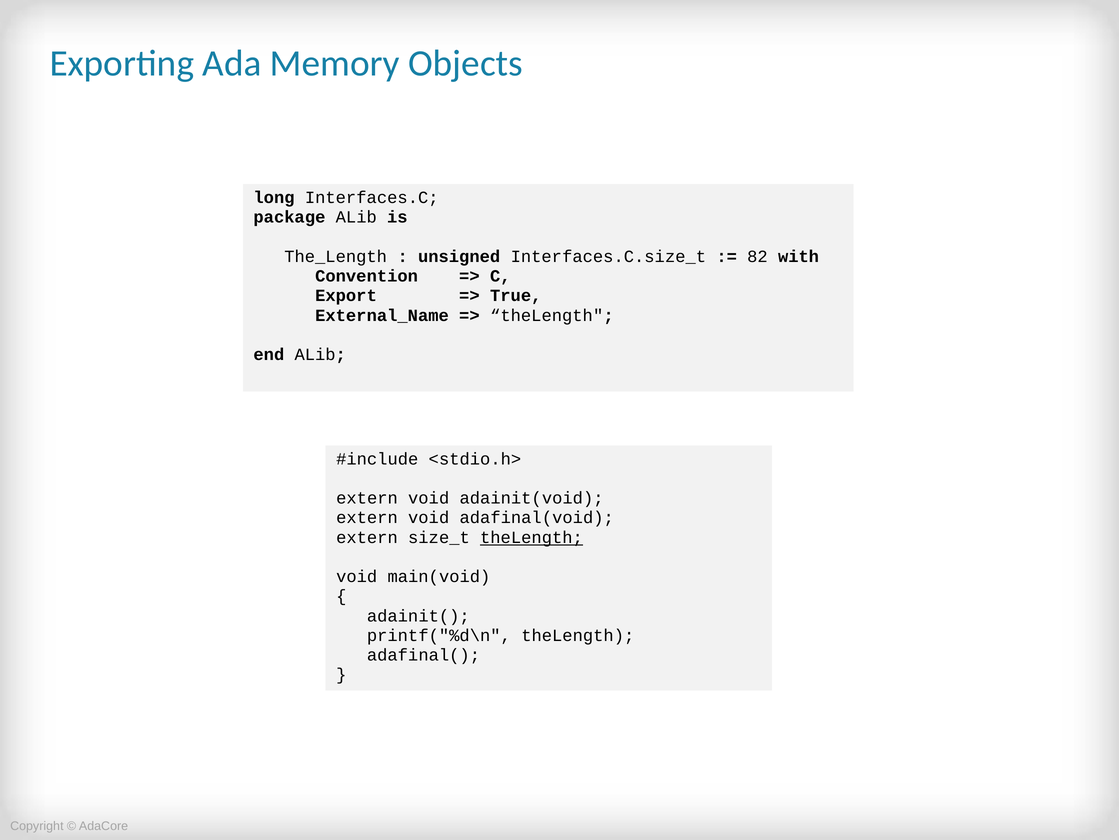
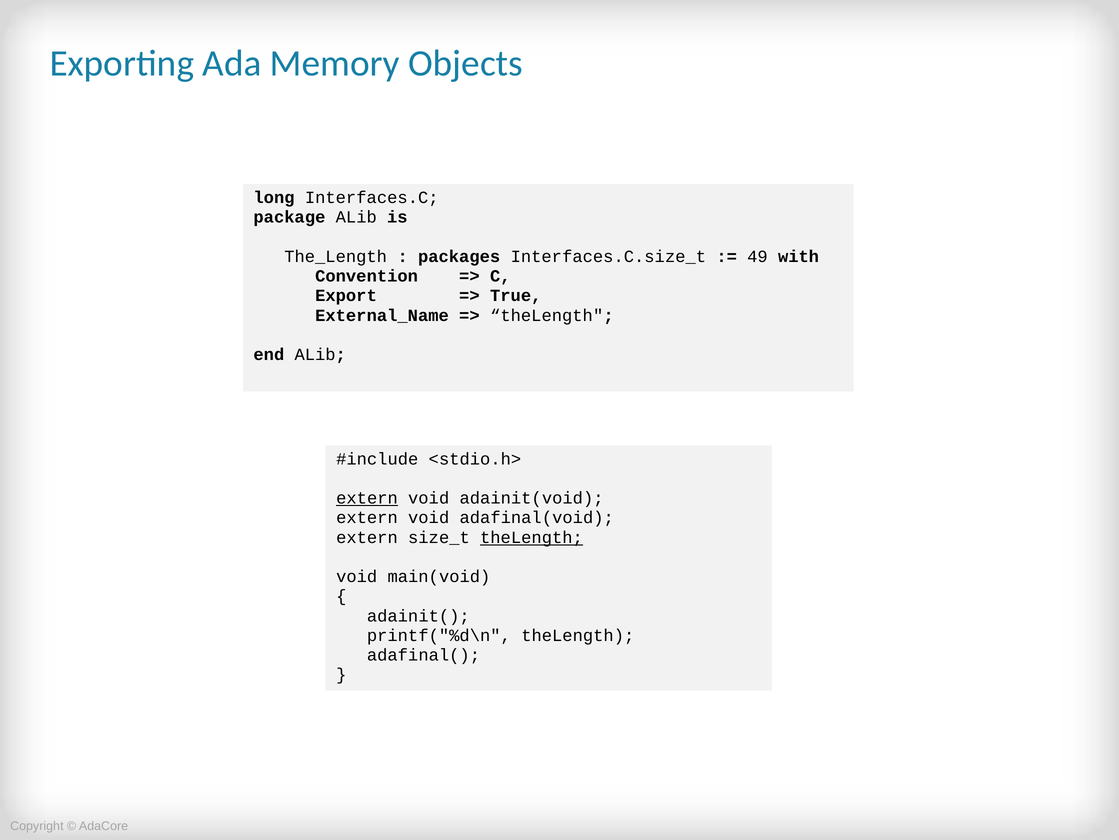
unsigned: unsigned -> packages
82: 82 -> 49
extern at (367, 498) underline: none -> present
